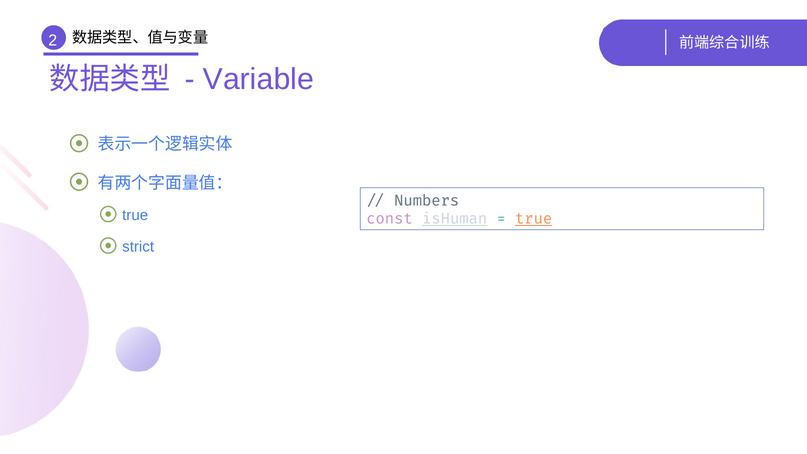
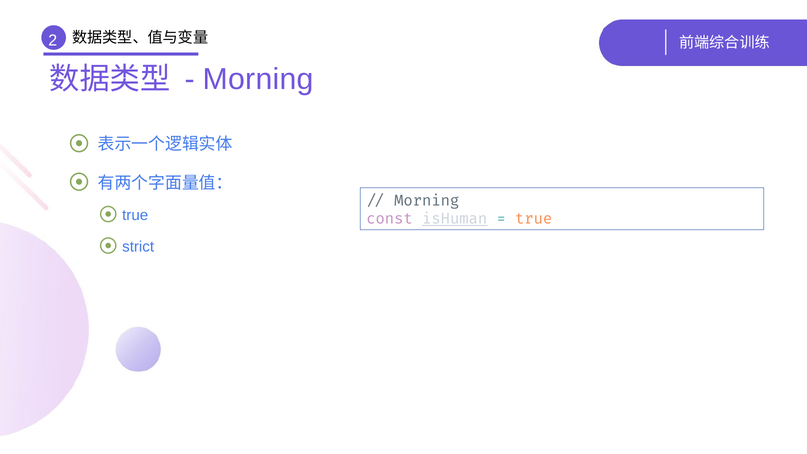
Variable at (258, 79): Variable -> Morning
Numbers at (427, 201): Numbers -> Morning
true at (534, 219) underline: present -> none
